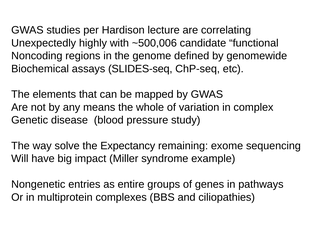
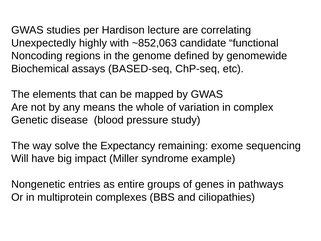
~500,006: ~500,006 -> ~852,063
SLIDES-seq: SLIDES-seq -> BASED-seq
